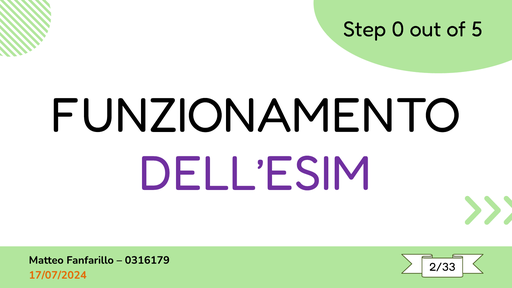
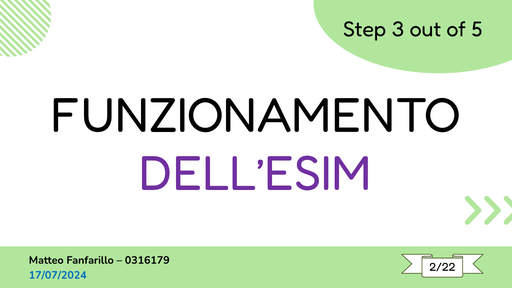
0: 0 -> 3
2/33: 2/33 -> 2/22
17/07/2024 colour: orange -> blue
